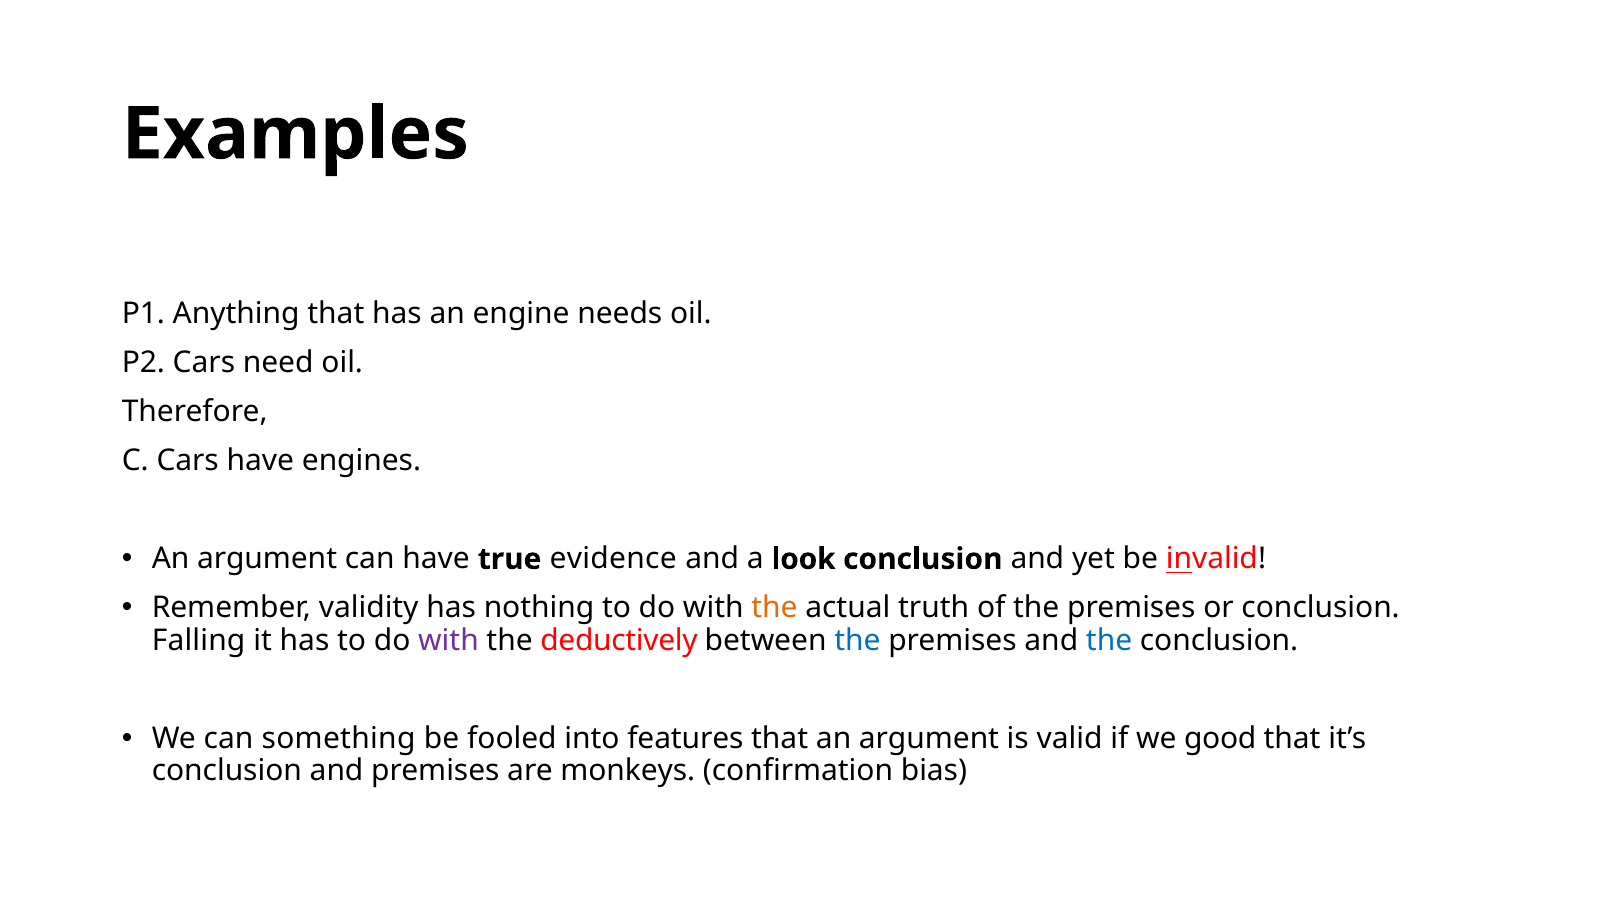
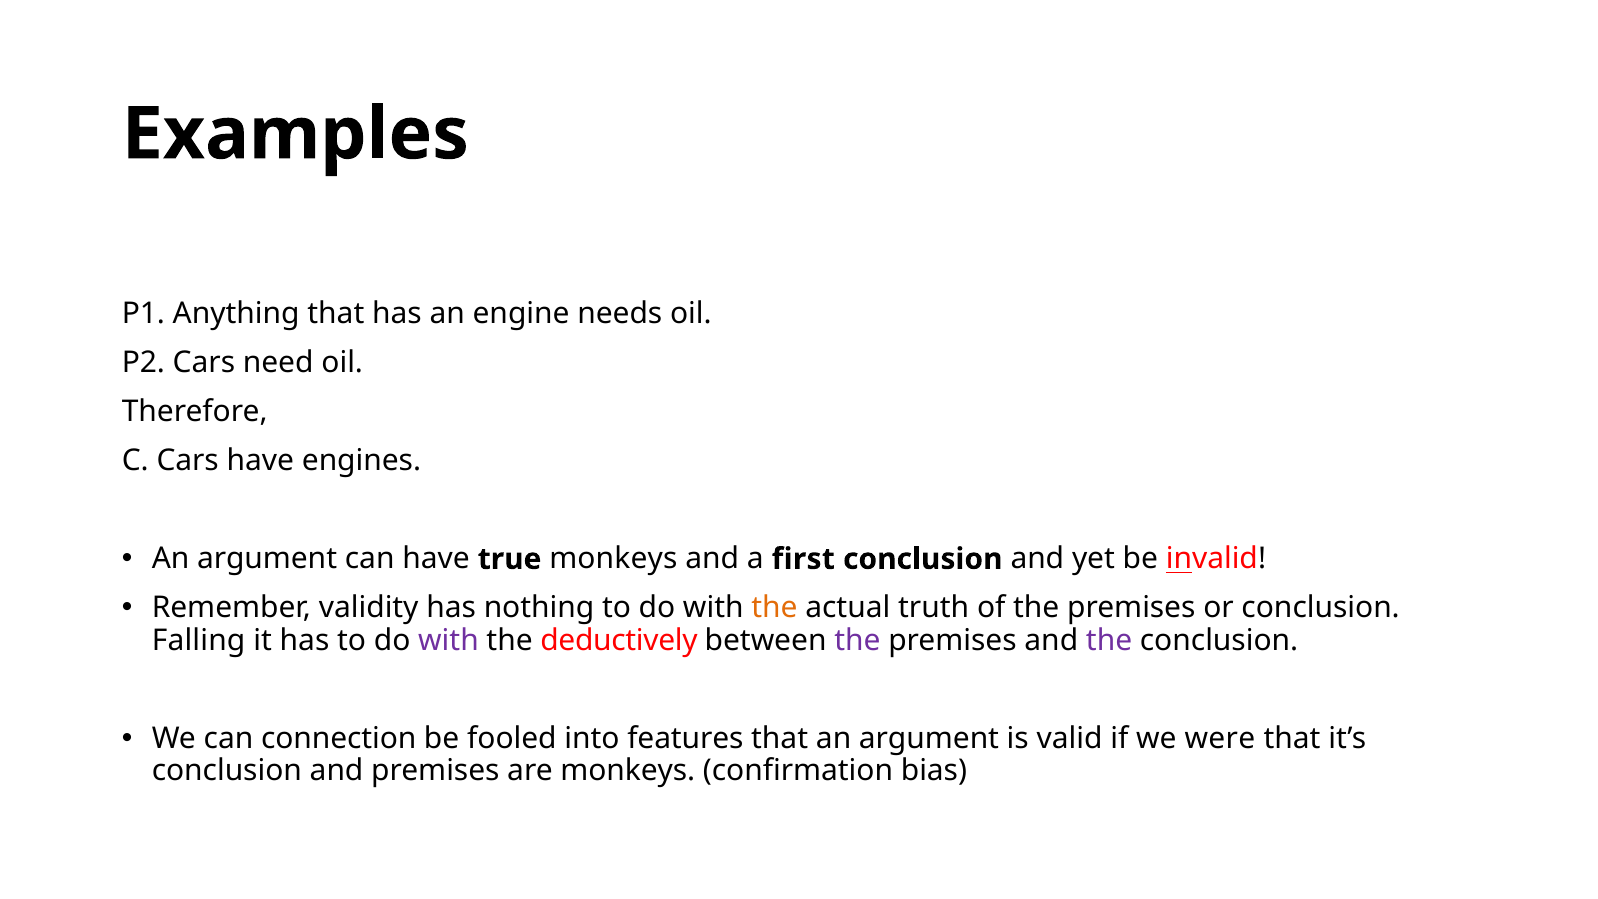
true evidence: evidence -> monkeys
look: look -> first
the at (857, 640) colour: blue -> purple
the at (1109, 640) colour: blue -> purple
something: something -> connection
good: good -> were
